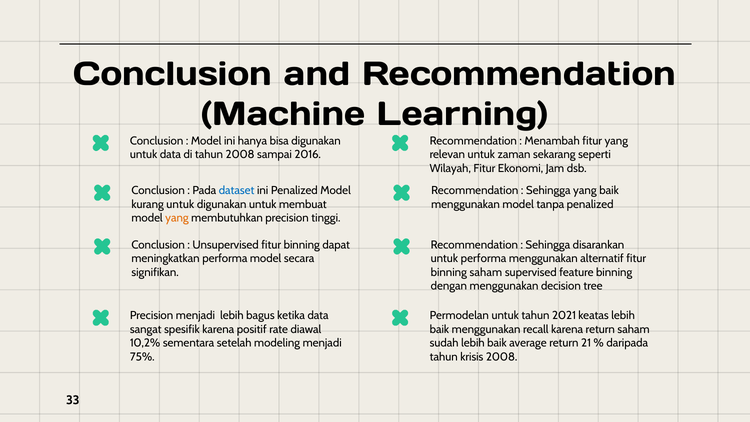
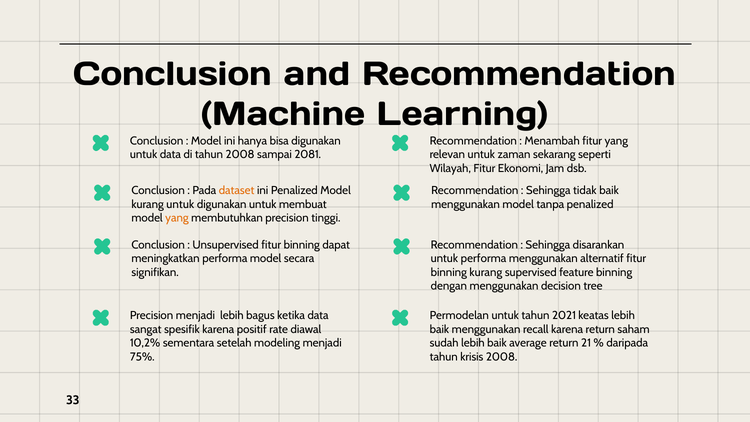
2016: 2016 -> 2081
dataset colour: blue -> orange
Sehingga yang: yang -> tidak
binning saham: saham -> kurang
